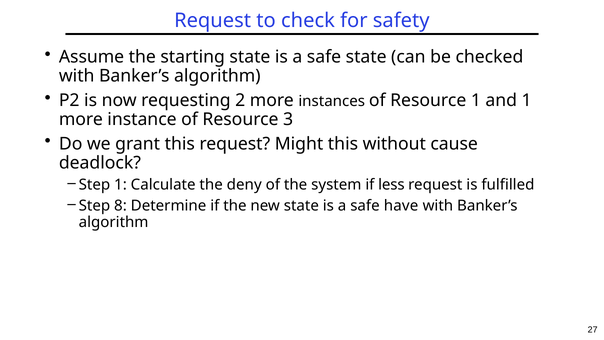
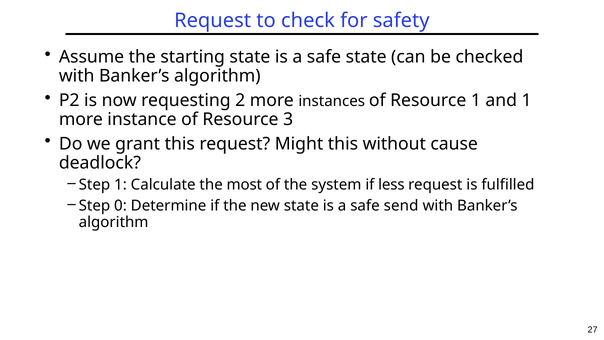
deny: deny -> most
8: 8 -> 0
have: have -> send
